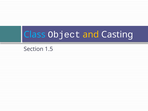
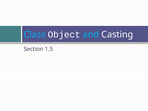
and colour: yellow -> light blue
